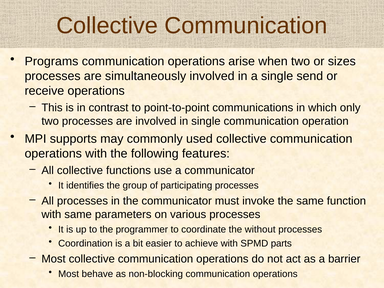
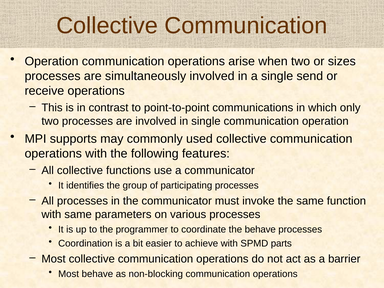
Programs at (52, 61): Programs -> Operation
the without: without -> behave
